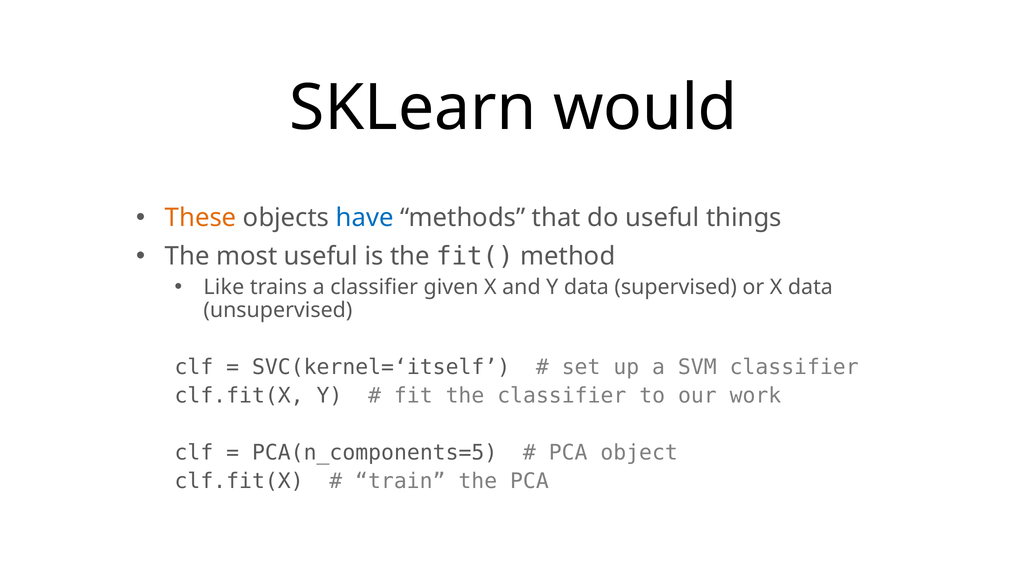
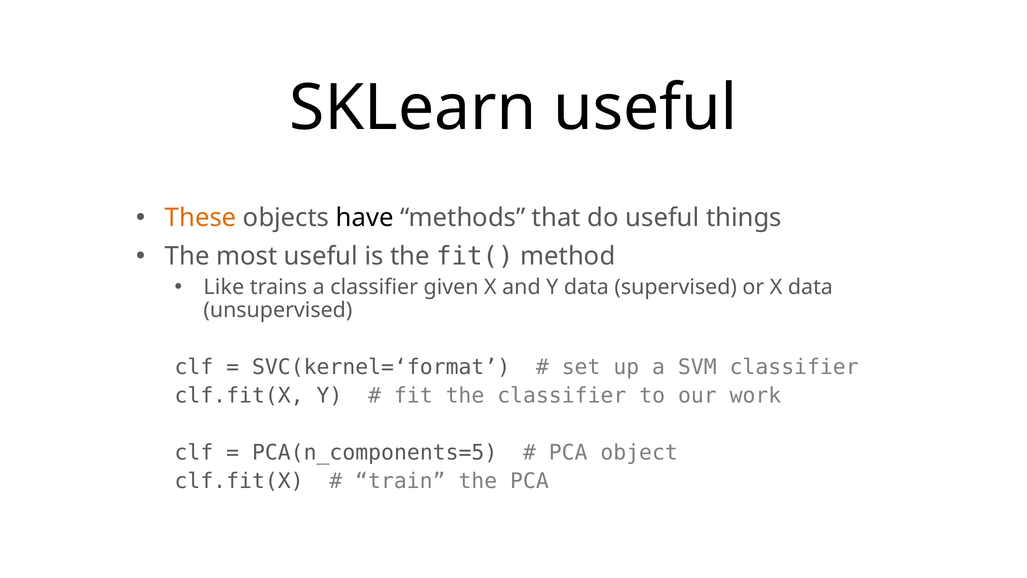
SKLearn would: would -> useful
have colour: blue -> black
SVC(kernel=‘itself: SVC(kernel=‘itself -> SVC(kernel=‘format
